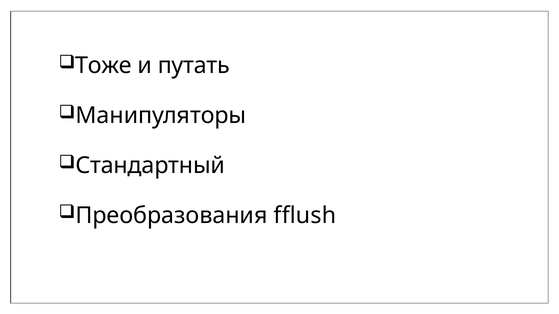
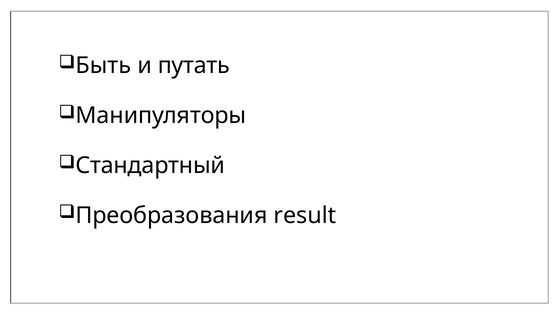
Тоже: Тоже -> Быть
fflush: fflush -> result
